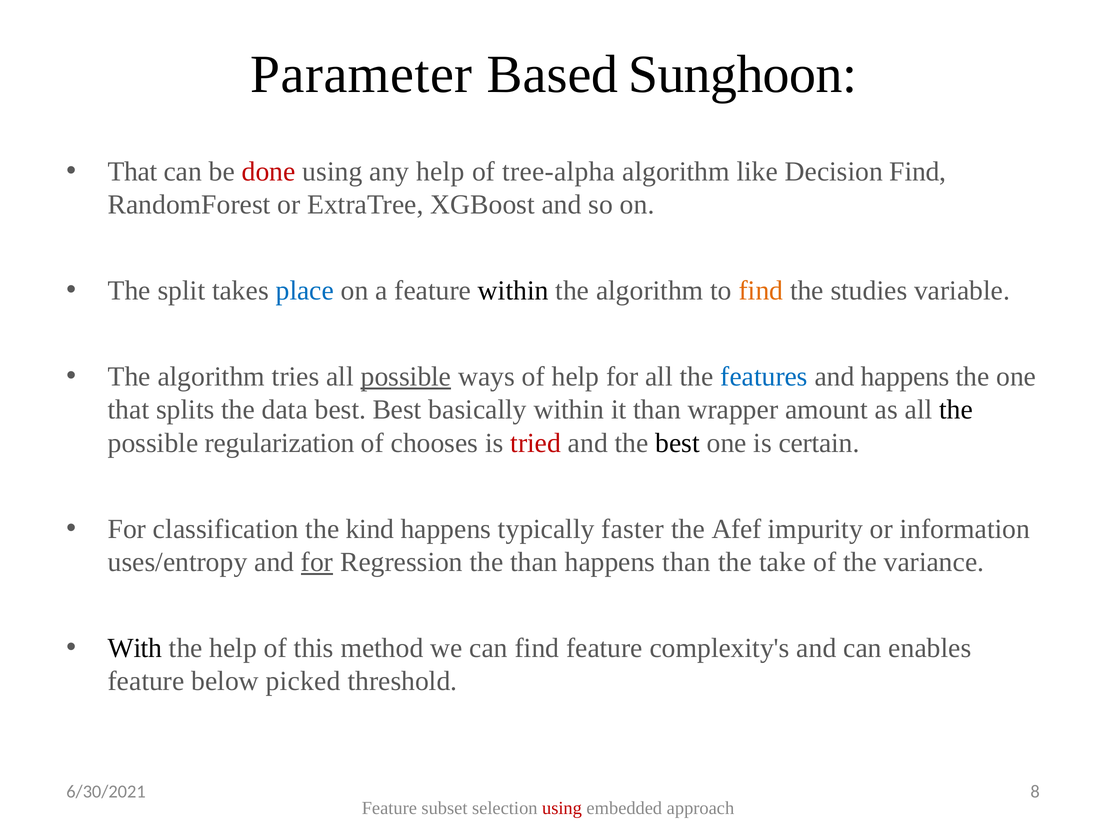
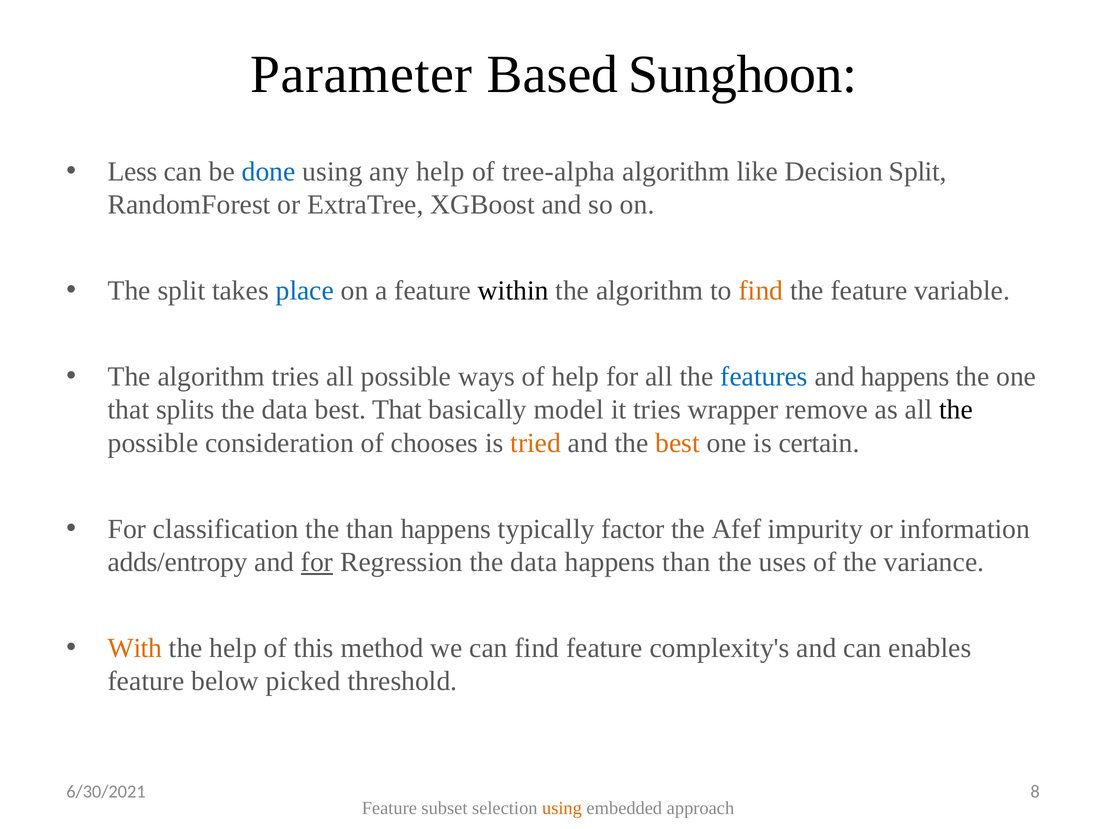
That at (133, 172): That -> Less
done colour: red -> blue
Decision Find: Find -> Split
the studies: studies -> feature
possible at (406, 377) underline: present -> none
best Best: Best -> That
basically within: within -> model
it than: than -> tries
amount: amount -> remove
regularization: regularization -> consideration
tried colour: red -> orange
best at (678, 443) colour: black -> orange
the kind: kind -> than
faster: faster -> factor
uses/entropy: uses/entropy -> adds/entropy
Regression the than: than -> data
take: take -> uses
With colour: black -> orange
using at (562, 809) colour: red -> orange
